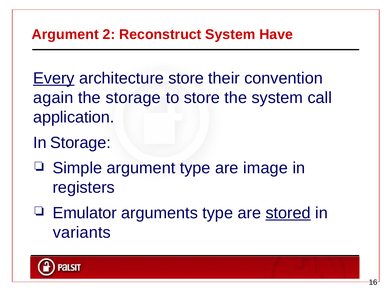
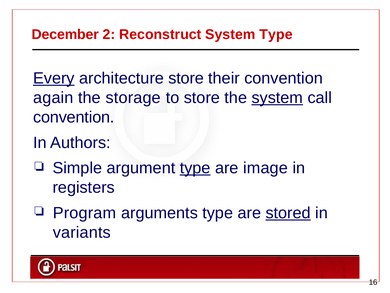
Argument at (65, 34): Argument -> December
System Have: Have -> Type
system at (277, 98) underline: none -> present
application at (74, 117): application -> convention
In Storage: Storage -> Authors
type at (195, 168) underline: none -> present
Emulator: Emulator -> Program
